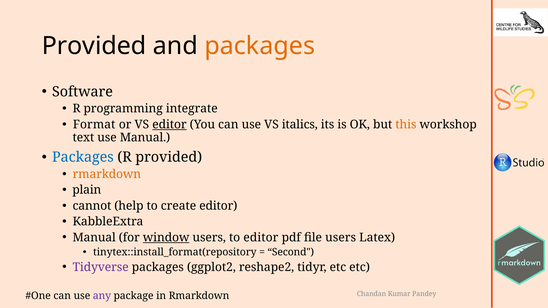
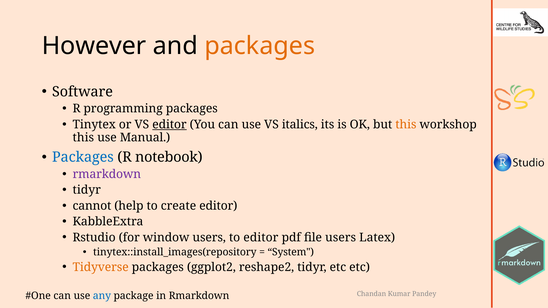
Provided at (94, 46): Provided -> However
programming integrate: integrate -> packages
Format: Format -> Tinytex
text at (83, 137): text -> this
R provided: provided -> notebook
rmarkdown at (107, 174) colour: orange -> purple
plain at (87, 190): plain -> tidyr
Manual at (94, 238): Manual -> Rstudio
window underline: present -> none
tinytex::install_format(repository: tinytex::install_format(repository -> tinytex::install_images(repository
Second: Second -> System
Tidyverse colour: purple -> orange
any colour: purple -> blue
